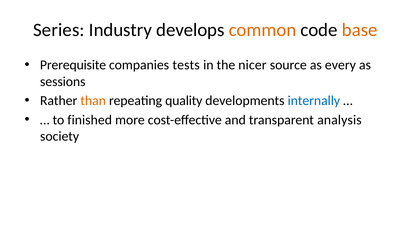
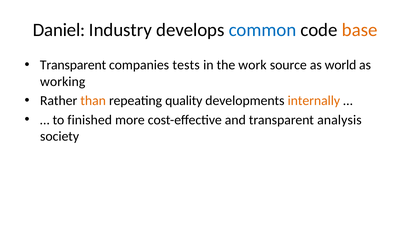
Series: Series -> Daniel
common colour: orange -> blue
Prerequisite at (73, 65): Prerequisite -> Transparent
nicer: nicer -> work
every: every -> world
sessions: sessions -> working
internally colour: blue -> orange
